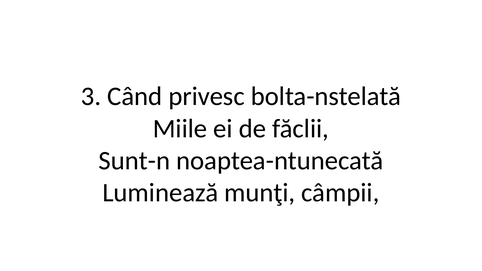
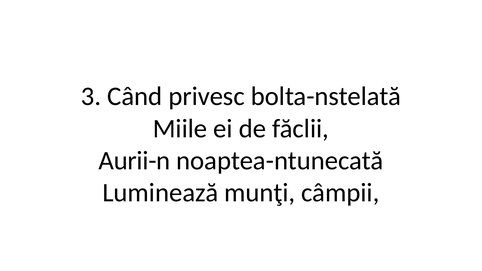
Sunt-n: Sunt-n -> Aurii-n
